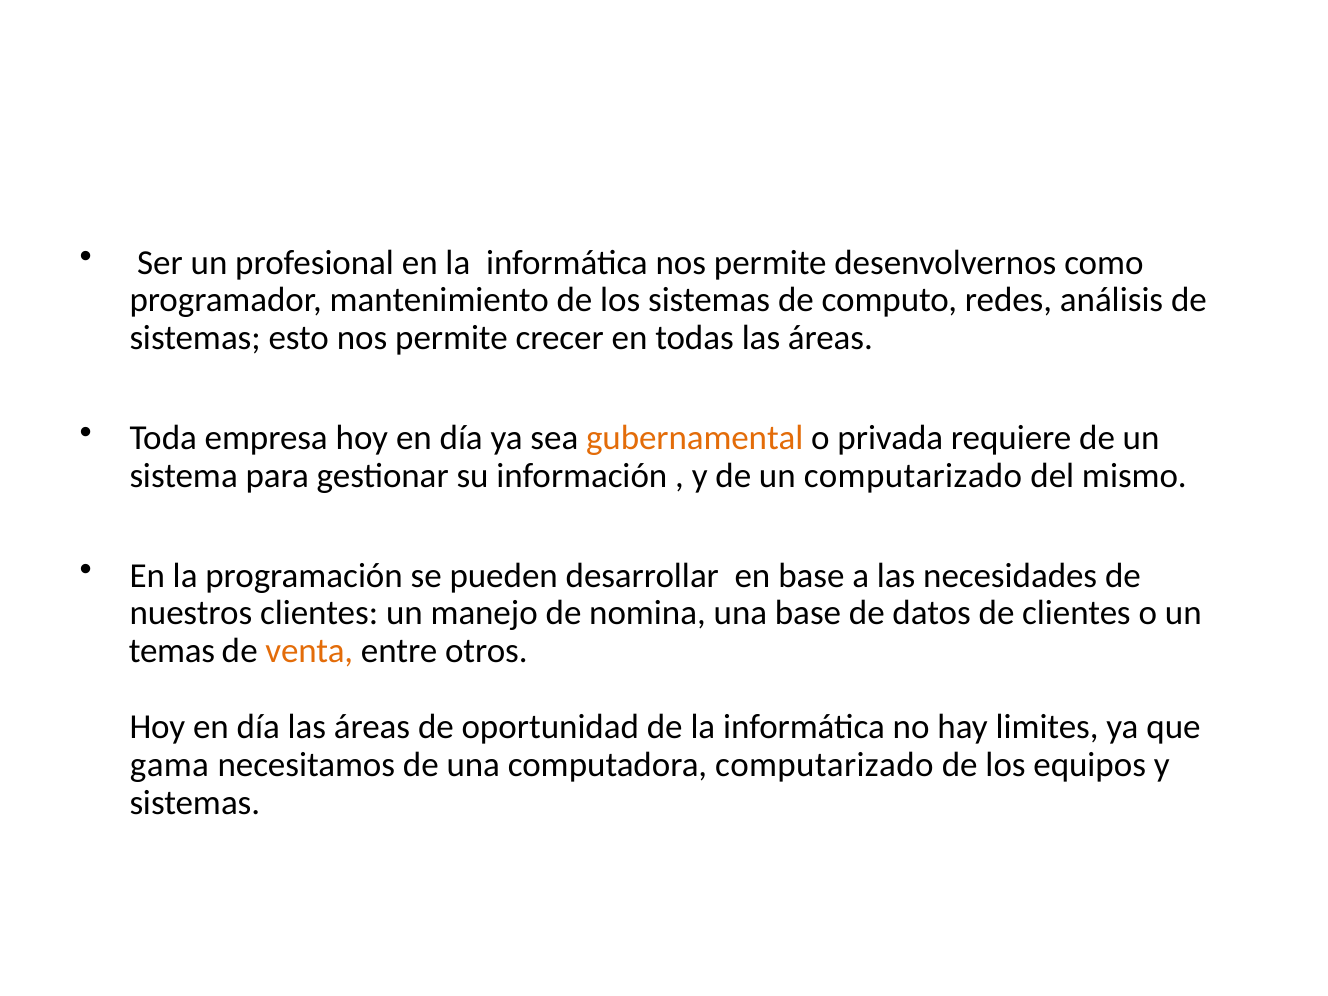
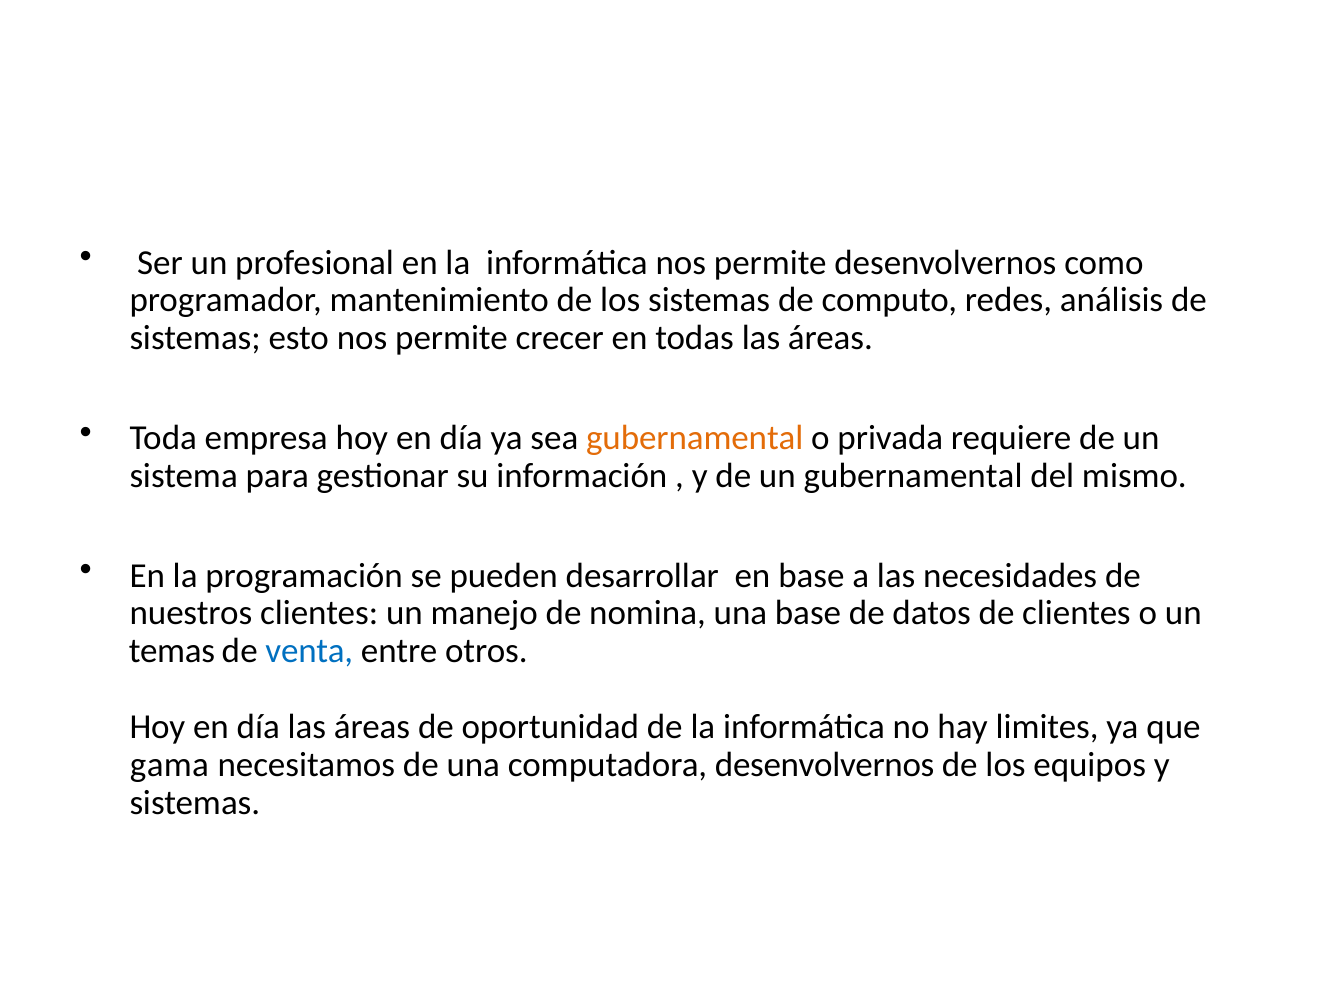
un computarizado: computarizado -> gubernamental
venta colour: orange -> blue
computadora computarizado: computarizado -> desenvolvernos
